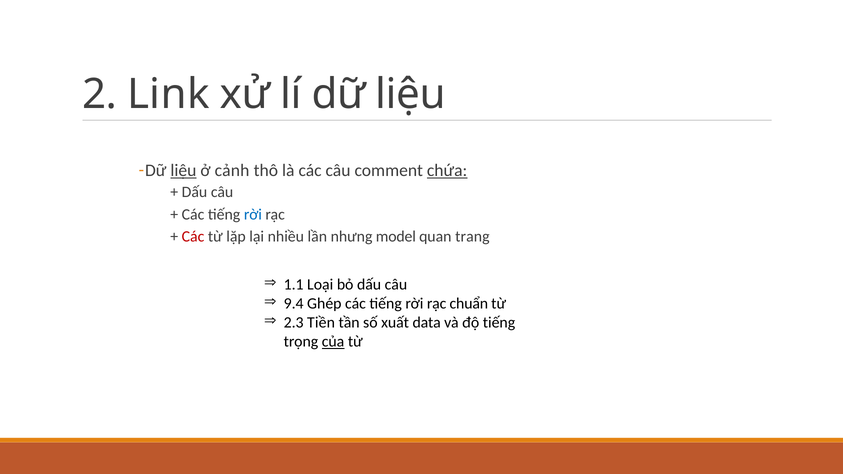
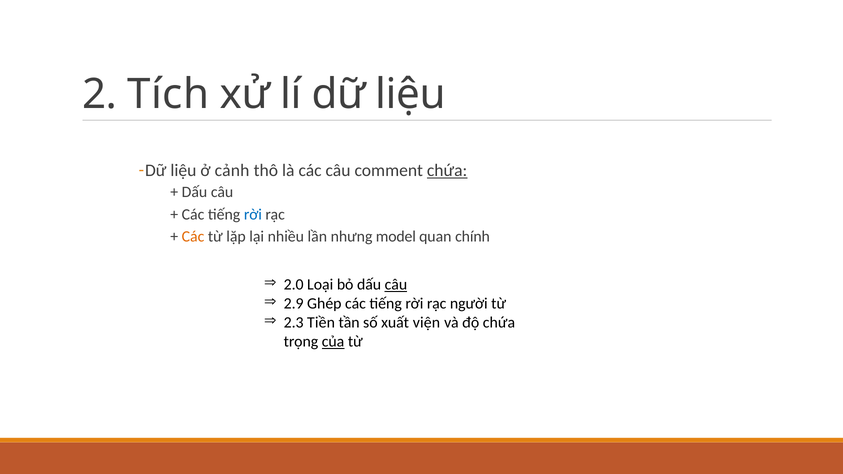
Link: Link -> Tích
liệu at (183, 171) underline: present -> none
Các at (193, 237) colour: red -> orange
trang: trang -> chính
1.1: 1.1 -> 2.0
câu at (396, 285) underline: none -> present
9.4: 9.4 -> 2.9
chuẩn: chuẩn -> người
data: data -> viện
độ tiếng: tiếng -> chứa
